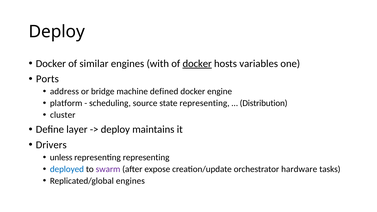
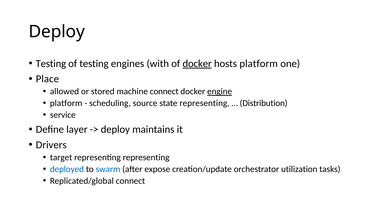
Docker at (51, 64): Docker -> Testing
of similar: similar -> testing
hosts variables: variables -> platform
Ports: Ports -> Place
address: address -> allowed
bridge: bridge -> stored
machine defined: defined -> connect
engine underline: none -> present
cluster: cluster -> service
unless: unless -> target
swarm colour: purple -> blue
hardware: hardware -> utilization
Replicated/global engines: engines -> connect
